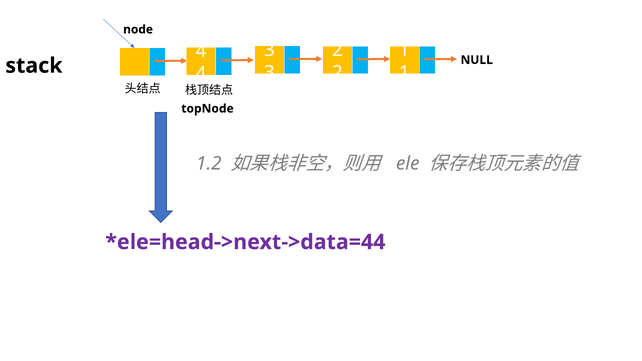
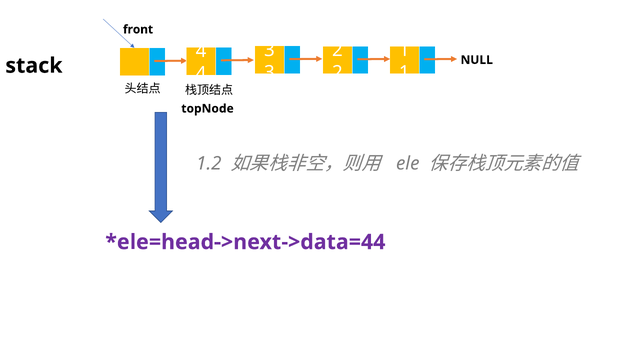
node: node -> front
